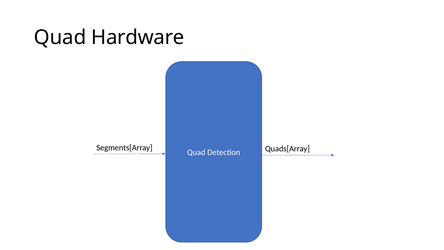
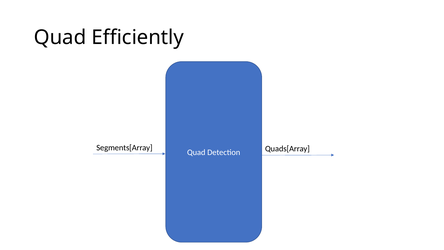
Hardware: Hardware -> Efficiently
